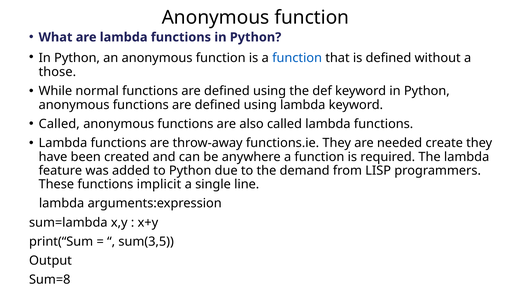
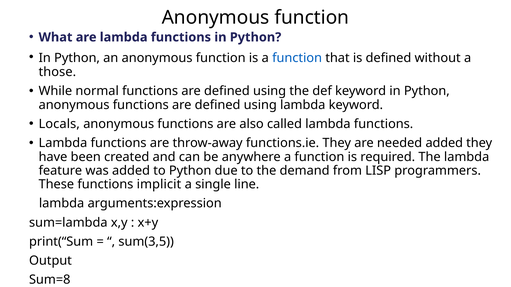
Called at (59, 124): Called -> Locals
needed create: create -> added
